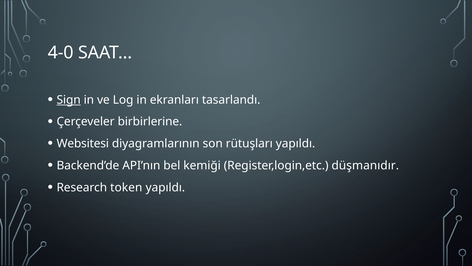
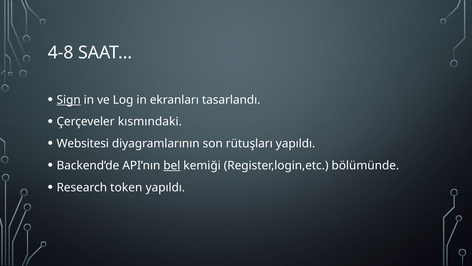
4-0: 4-0 -> 4-8
birbirlerine: birbirlerine -> kısmındaki
bel underline: none -> present
düşmanıdır: düşmanıdır -> bölümünde
